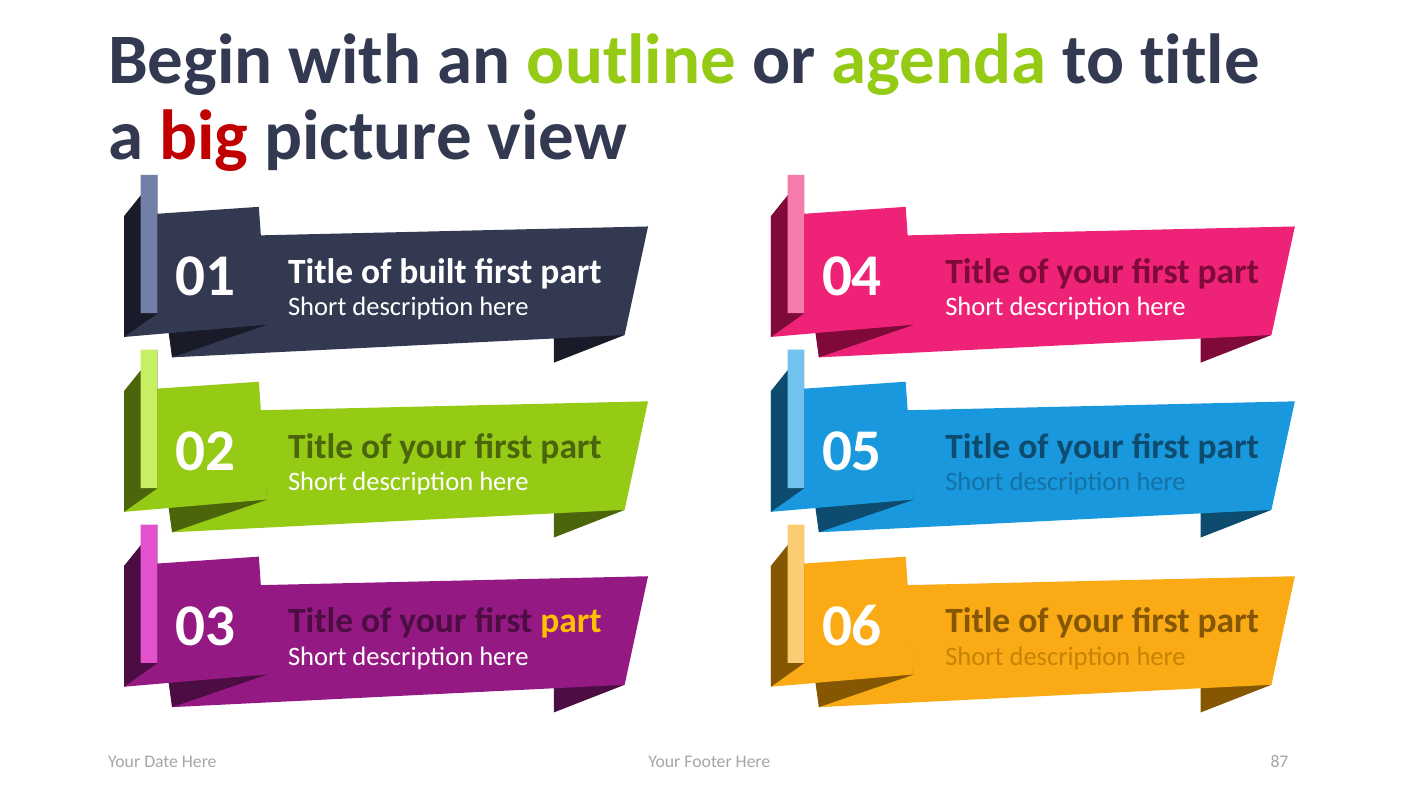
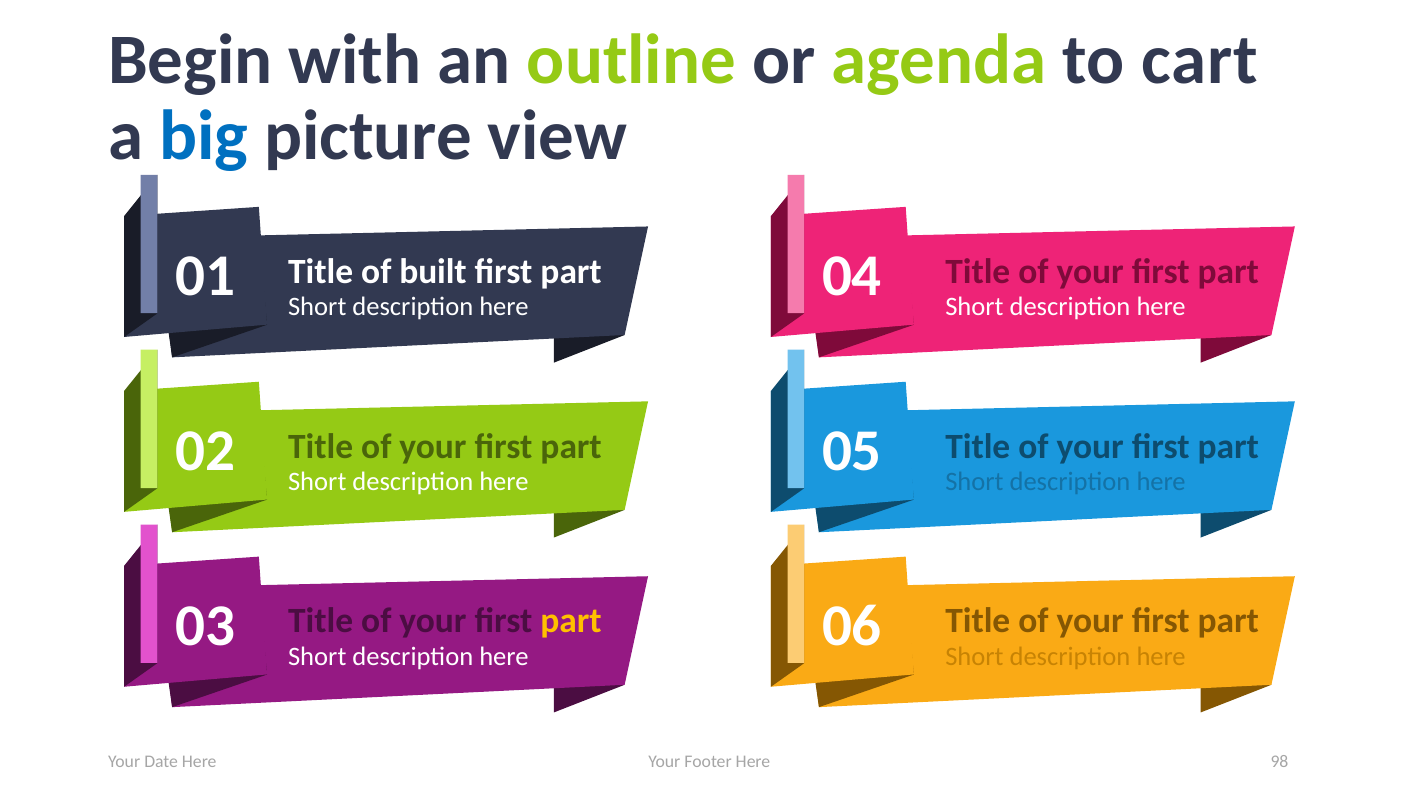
to title: title -> cart
big colour: red -> blue
87: 87 -> 98
